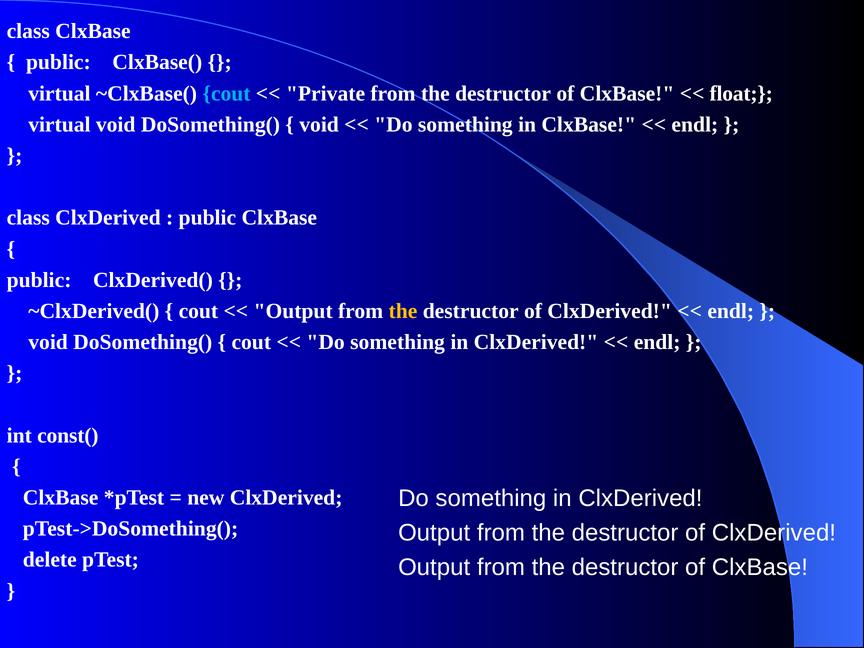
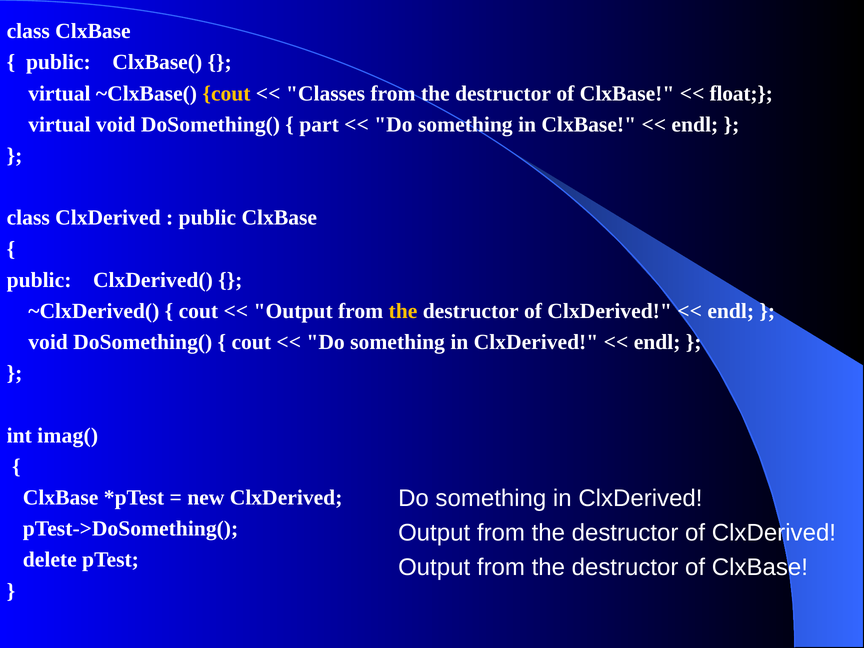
cout at (227, 93) colour: light blue -> yellow
Private: Private -> Classes
void at (319, 125): void -> part
const(: const( -> imag(
